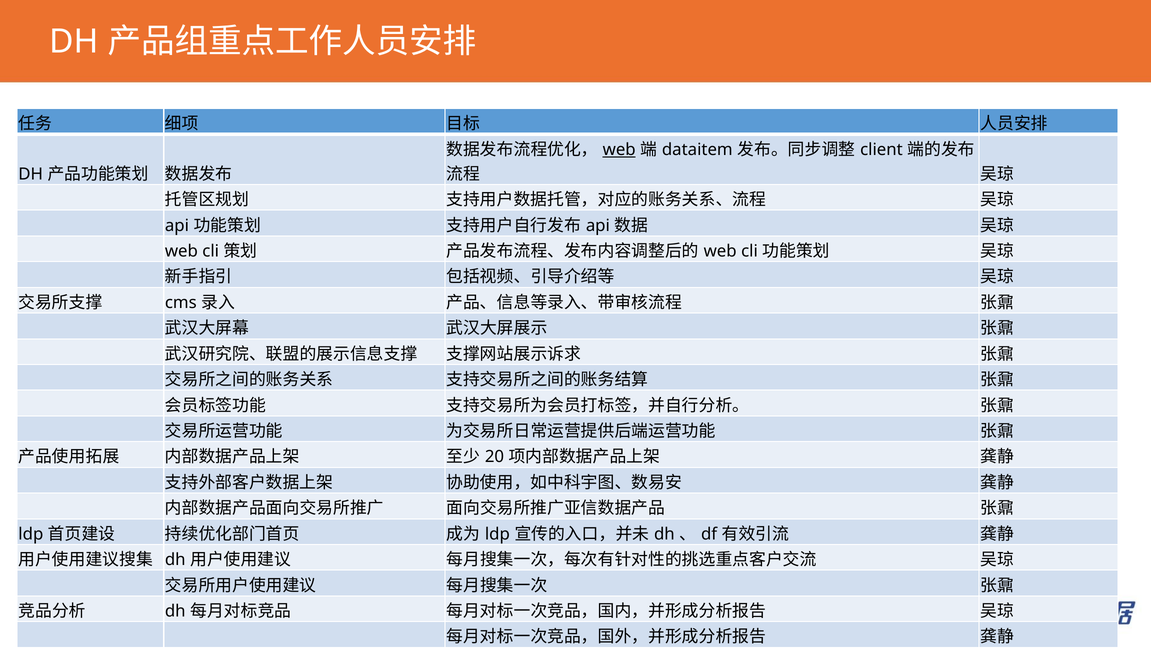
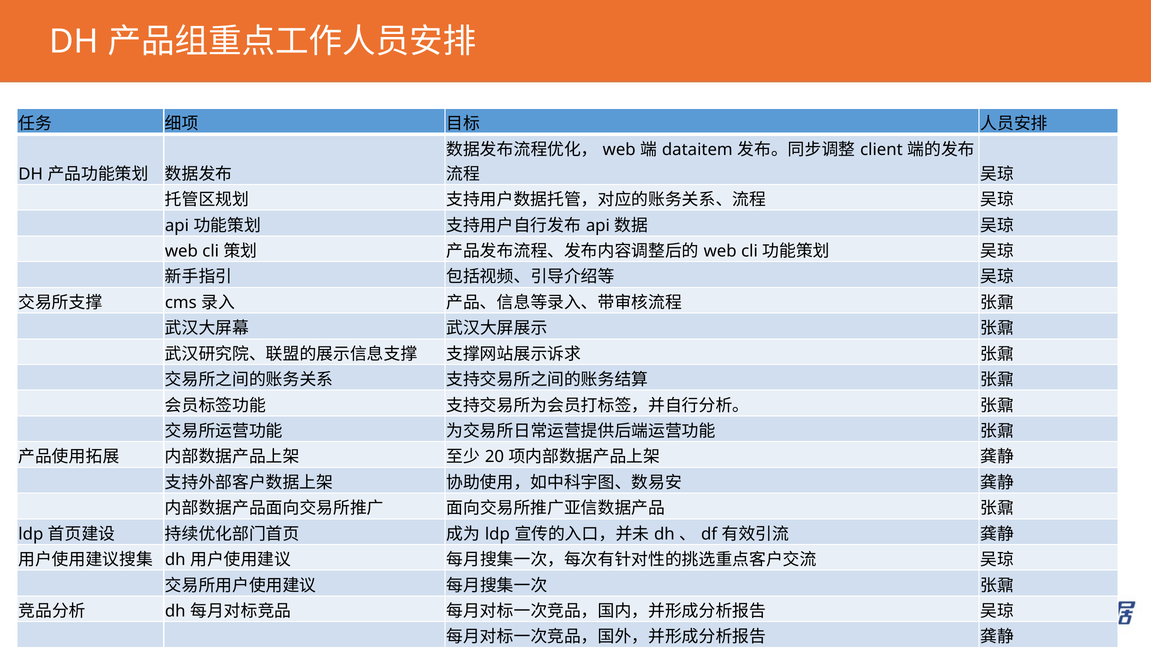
web at (619, 149) underline: present -> none
